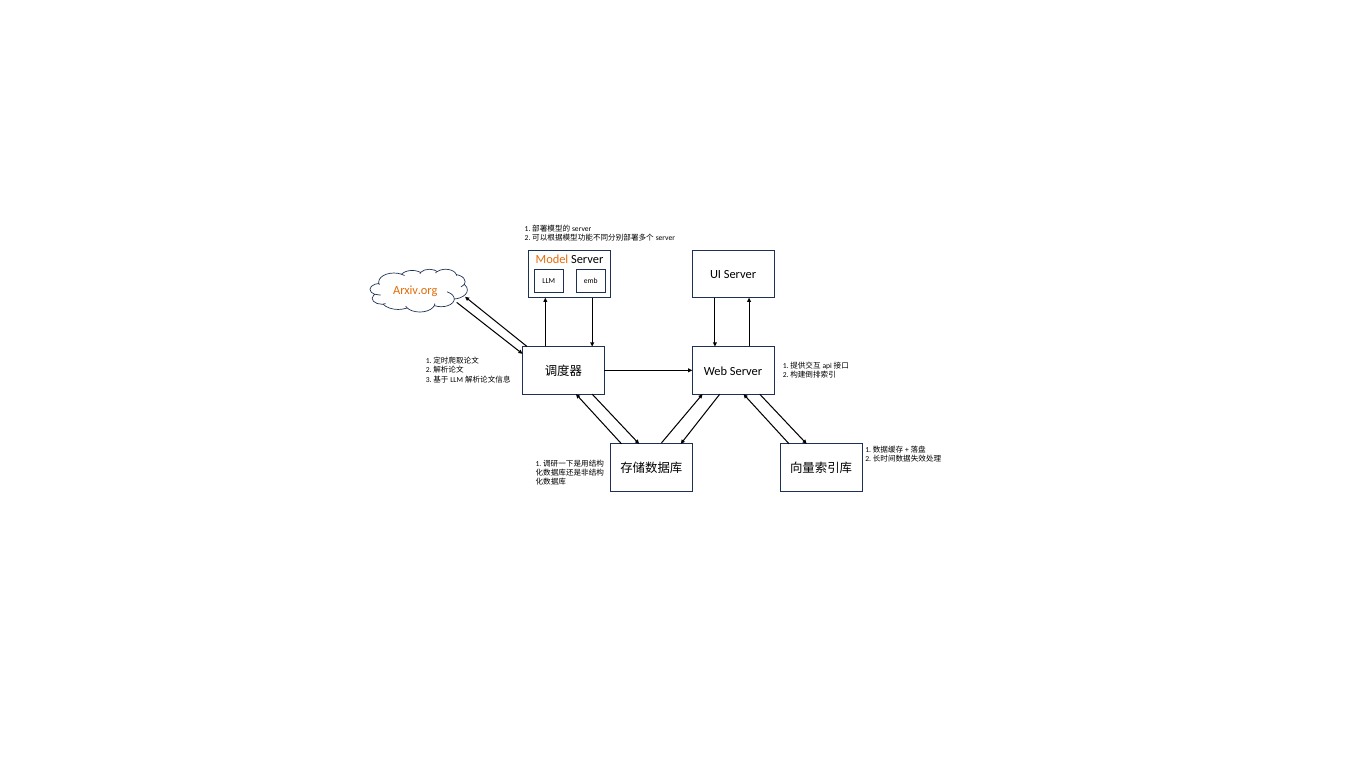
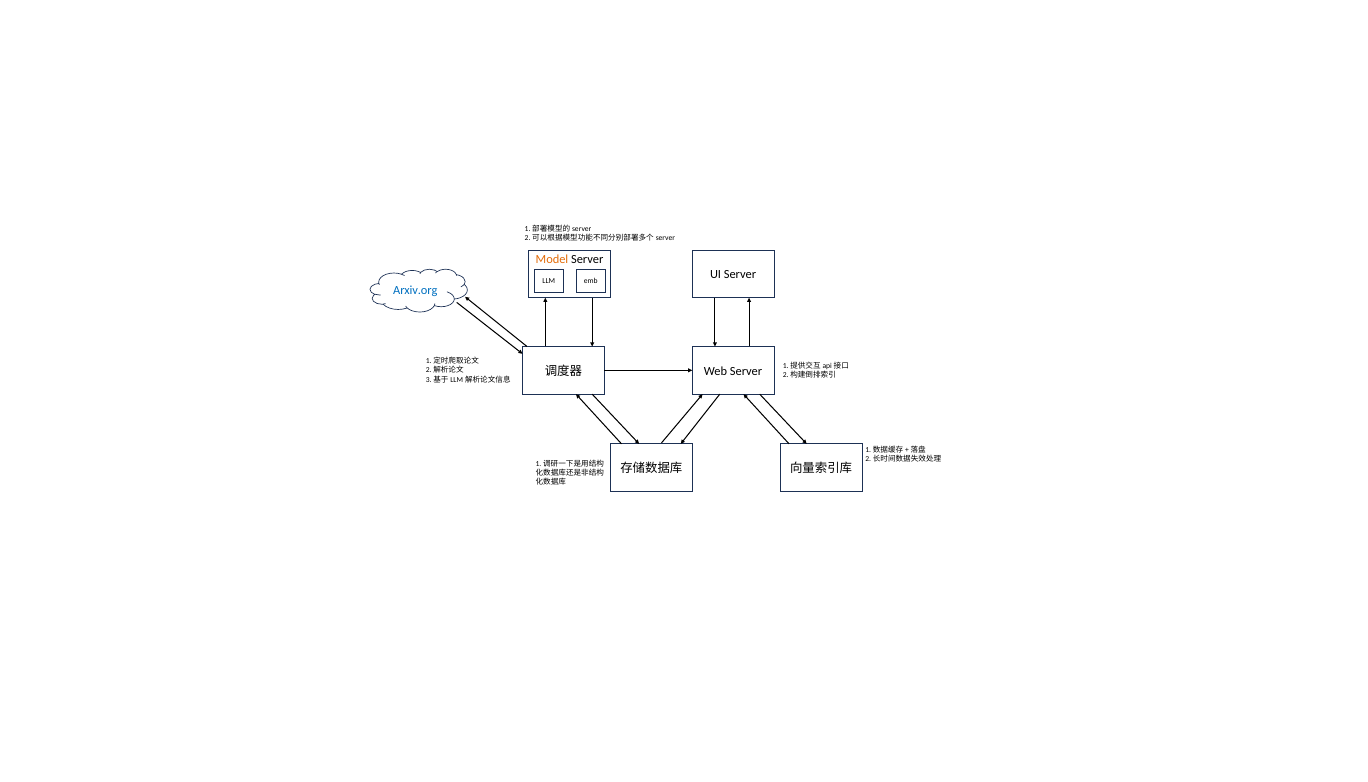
Arxiv.org colour: orange -> blue
